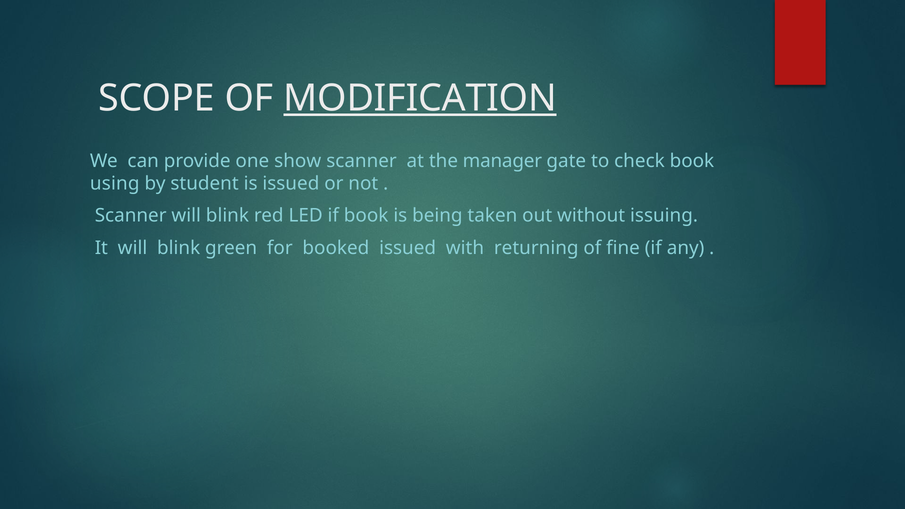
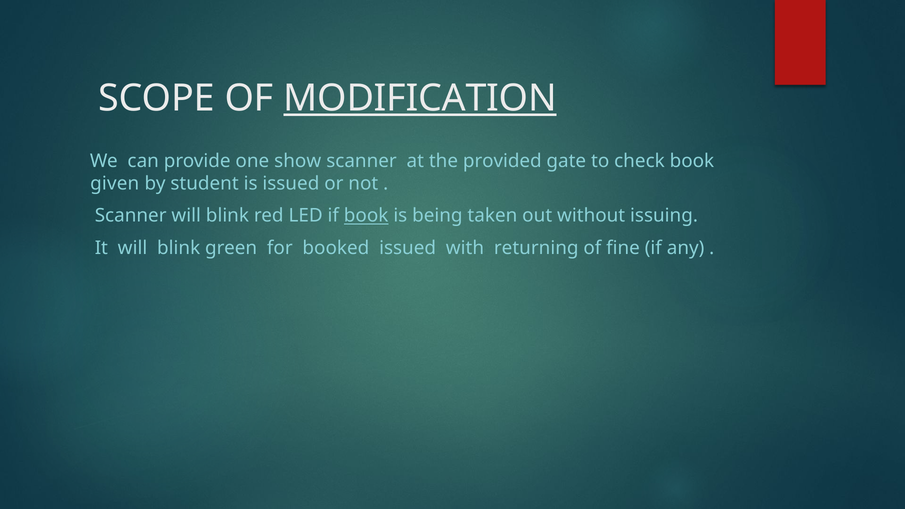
manager: manager -> provided
using: using -> given
book at (366, 216) underline: none -> present
